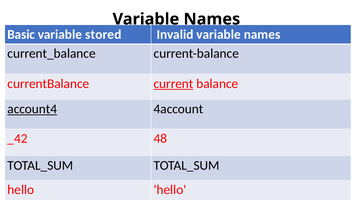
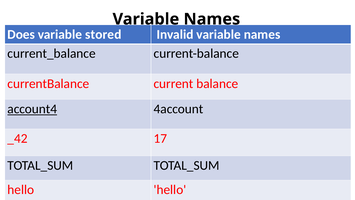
Basic: Basic -> Does
current underline: present -> none
48: 48 -> 17
